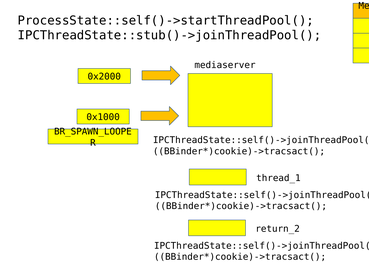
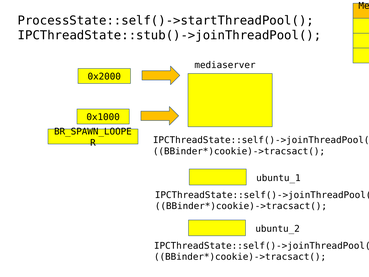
thread_1: thread_1 -> ubuntu_1
return_2: return_2 -> ubuntu_2
